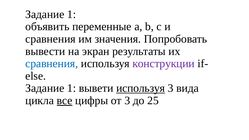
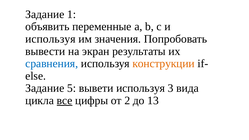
сравнения at (51, 39): сравнения -> используя
конструкции colour: purple -> orange
1 at (72, 88): 1 -> 5
используя at (141, 88) underline: present -> none
от 3: 3 -> 2
25: 25 -> 13
